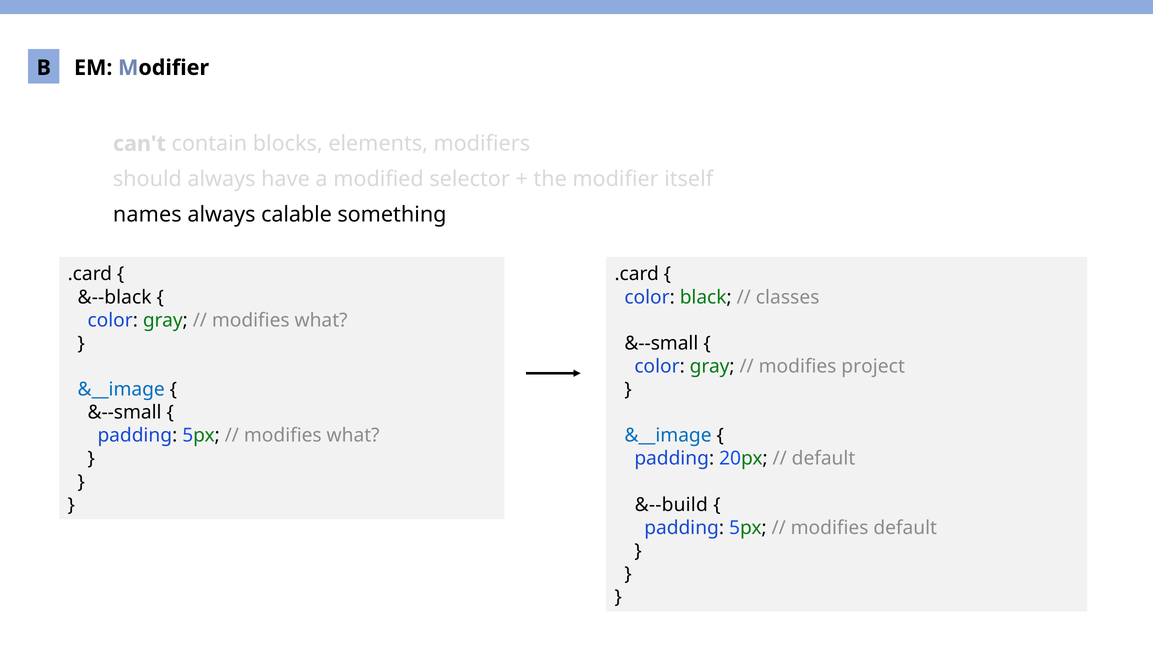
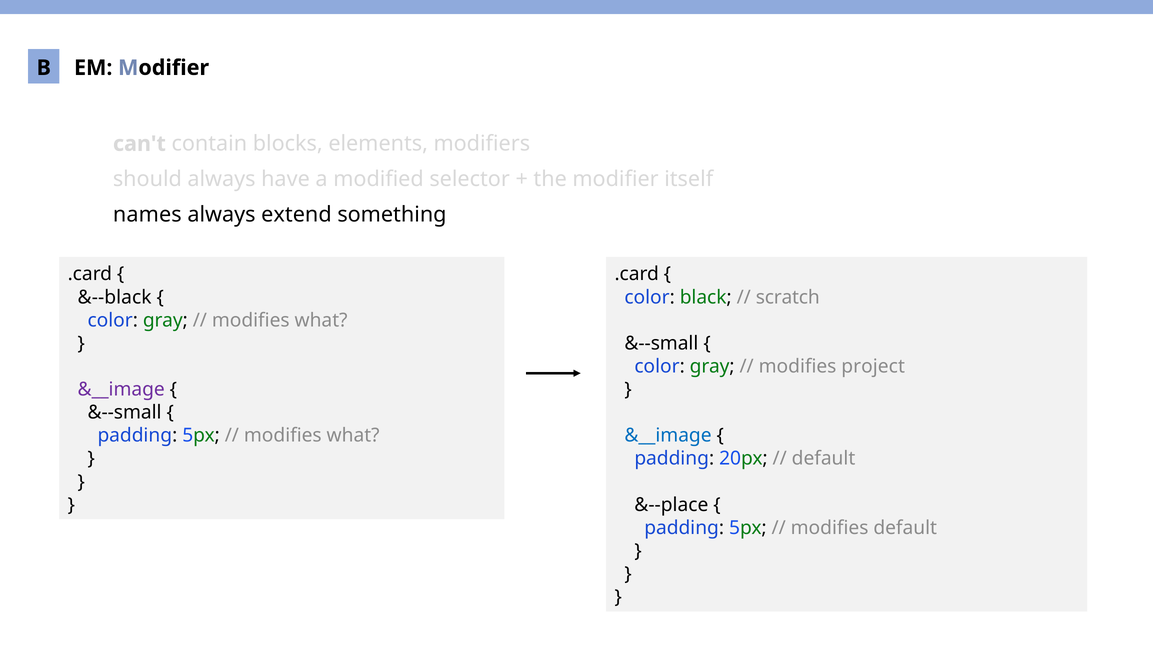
calable: calable -> extend
classes: classes -> scratch
&__image at (121, 389) colour: blue -> purple
&--build: &--build -> &--place
